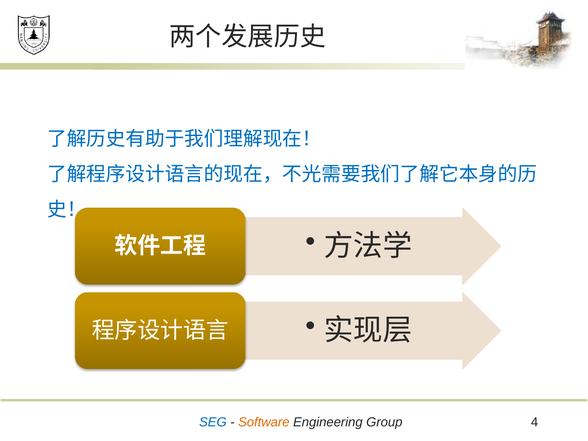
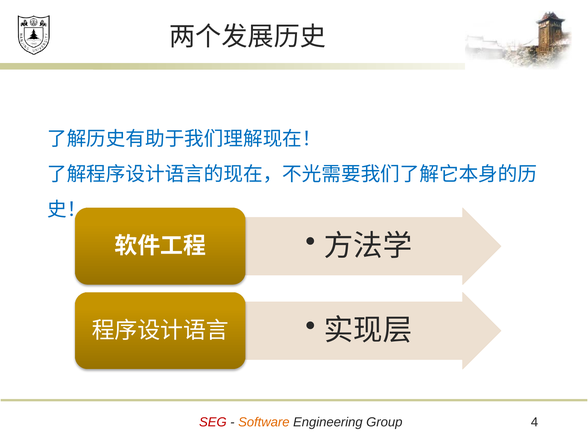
SEG colour: blue -> red
